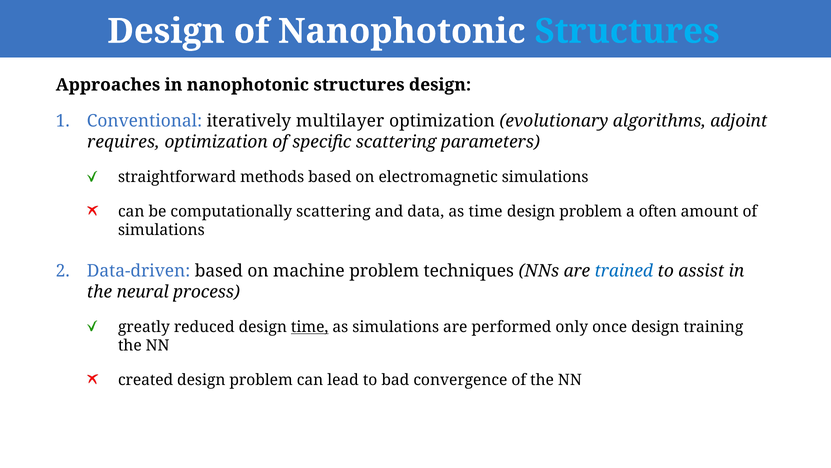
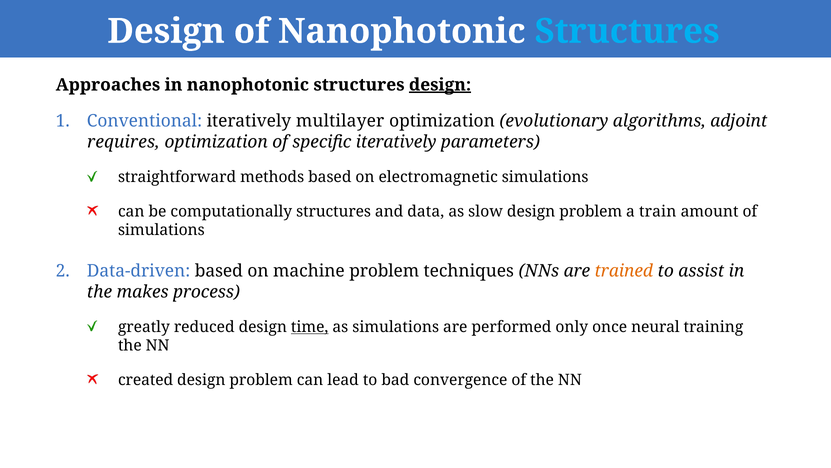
design at (440, 85) underline: none -> present
specific scattering: scattering -> iteratively
computationally scattering: scattering -> structures
as time: time -> slow
often: often -> train
trained colour: blue -> orange
neural: neural -> makes
once design: design -> neural
